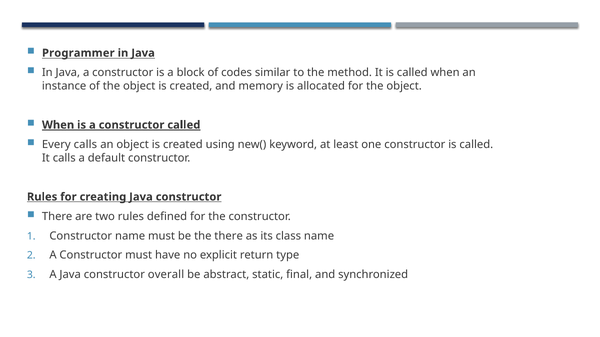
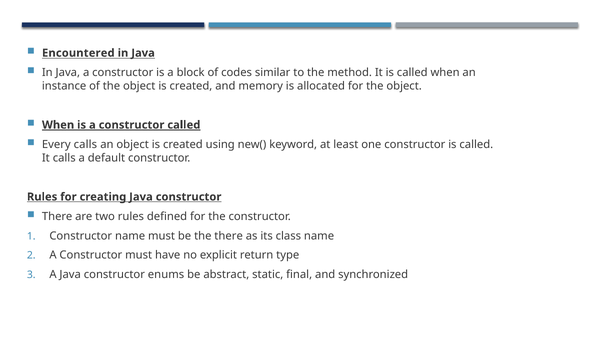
Programmer: Programmer -> Encountered
overall: overall -> enums
